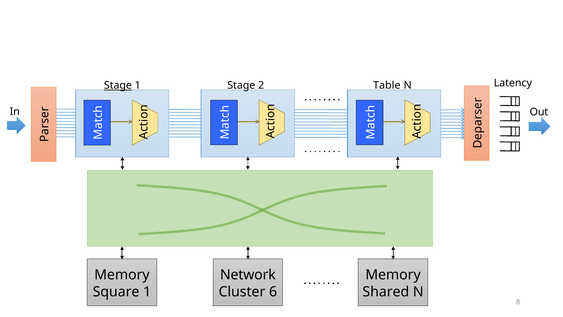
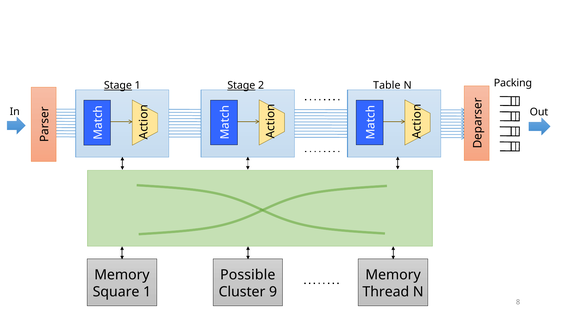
Latency: Latency -> Packing
Stage at (241, 85) underline: none -> present
Network: Network -> Possible
6: 6 -> 9
Shared: Shared -> Thread
